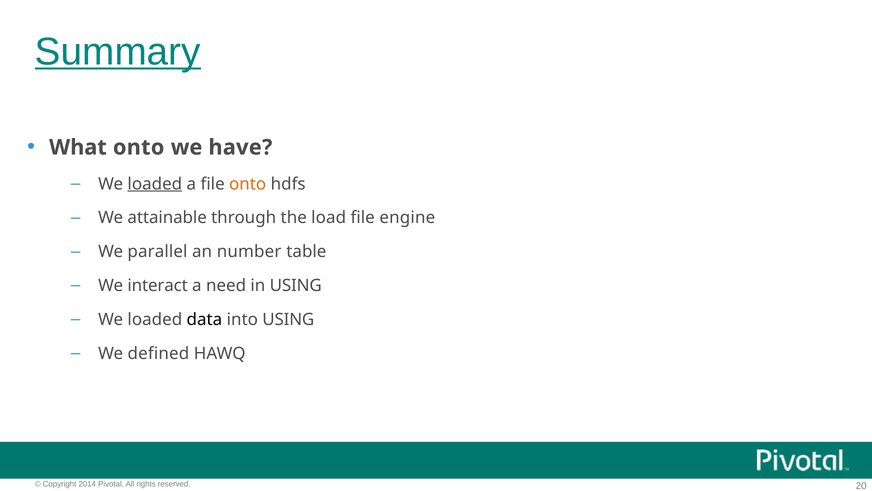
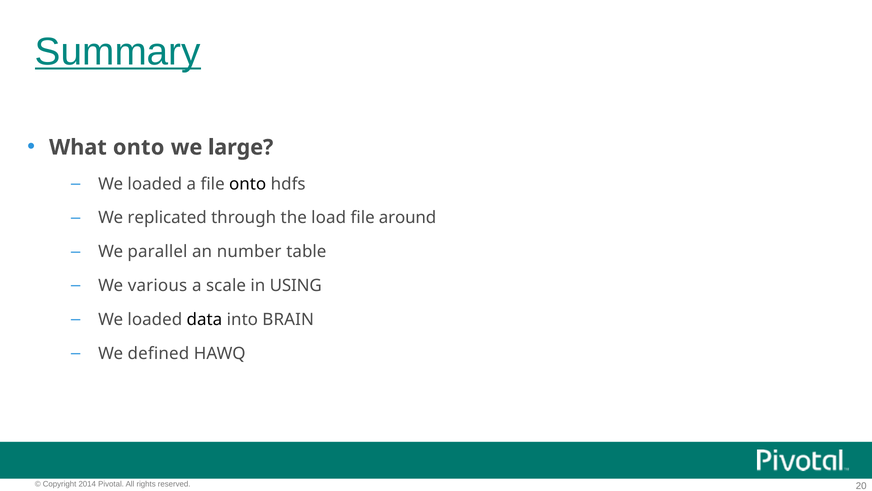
have: have -> large
loaded at (155, 184) underline: present -> none
onto at (248, 184) colour: orange -> black
attainable: attainable -> replicated
engine: engine -> around
interact: interact -> various
need: need -> scale
into USING: USING -> BRAIN
